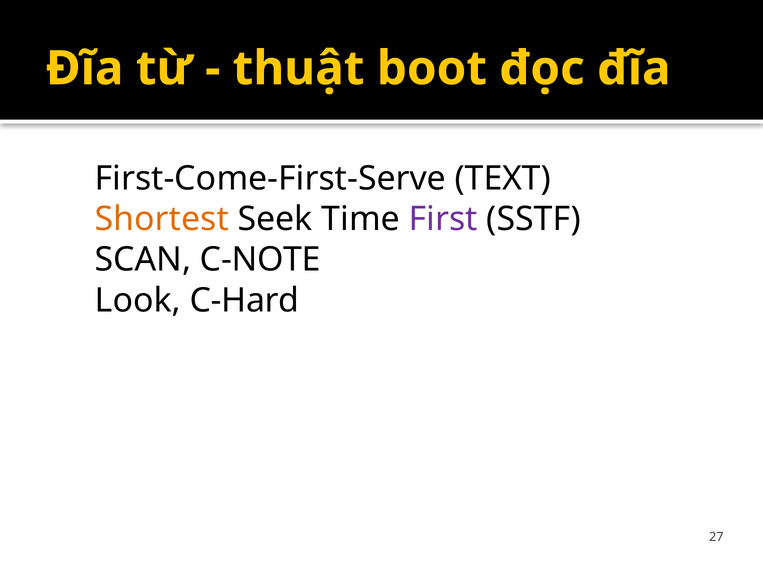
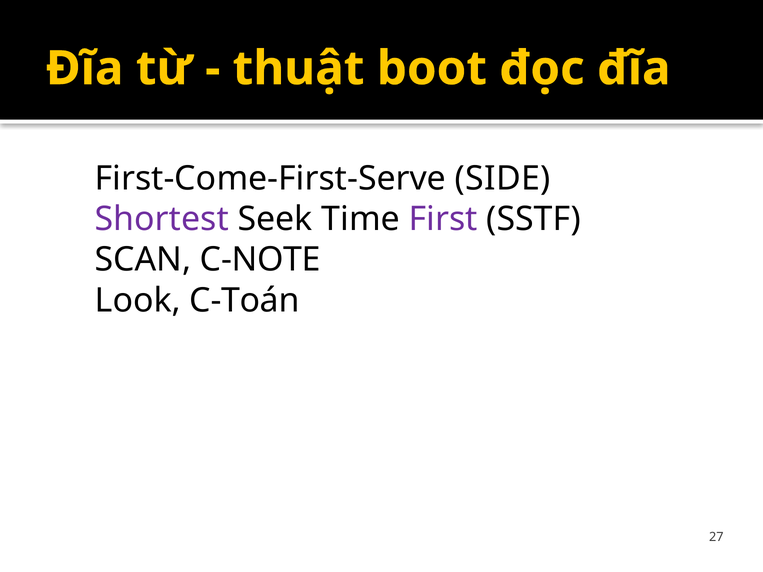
TEXT: TEXT -> SIDE
Shortest colour: orange -> purple
C-Hard: C-Hard -> C-Toán
